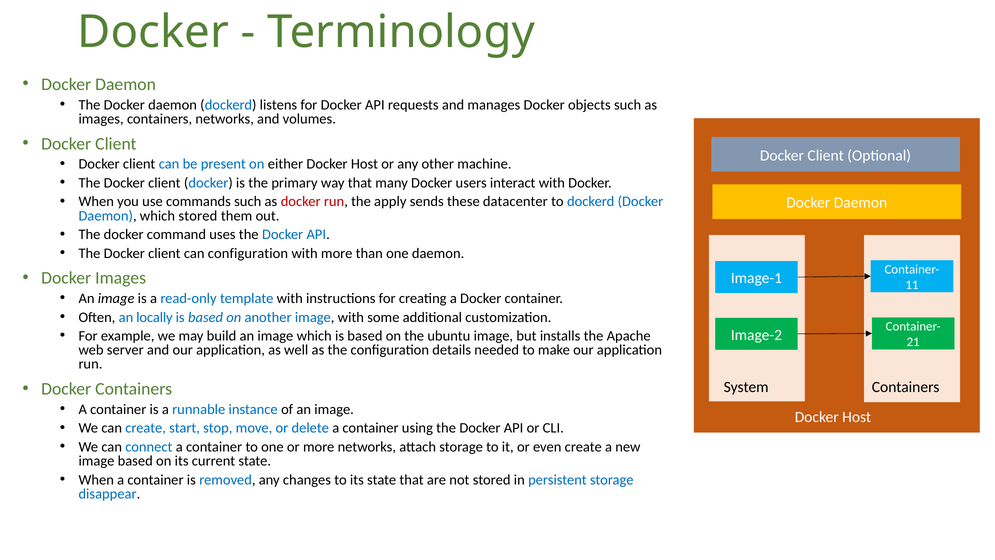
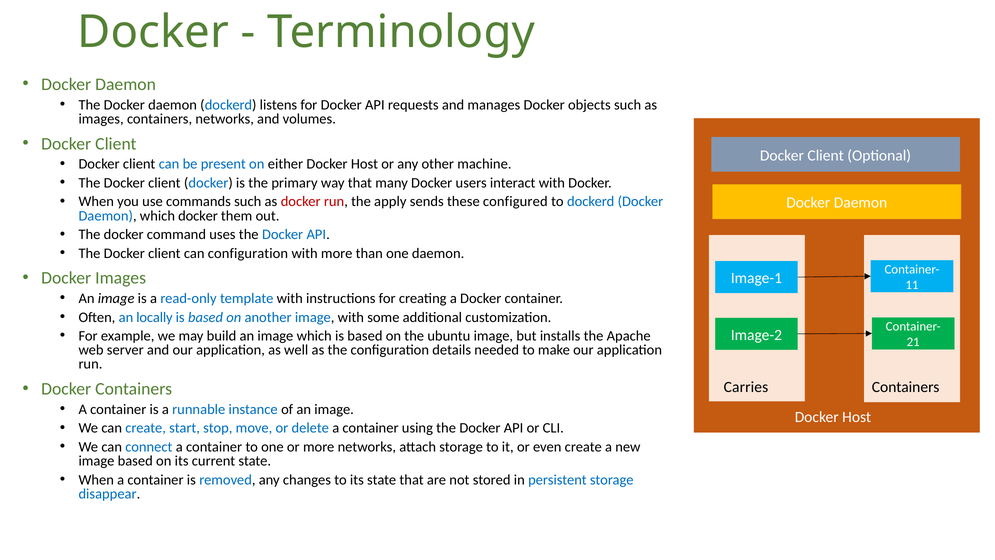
datacenter: datacenter -> configured
which stored: stored -> docker
System: System -> Carries
